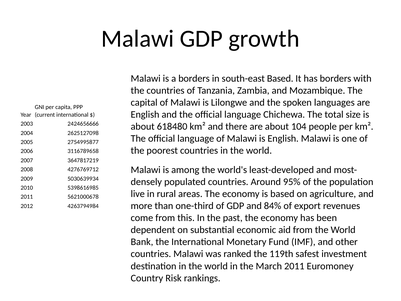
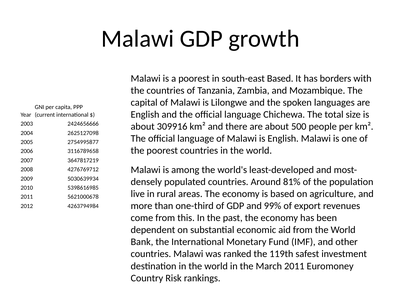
a borders: borders -> poorest
618480: 618480 -> 309916
104: 104 -> 500
95%: 95% -> 81%
84%: 84% -> 99%
